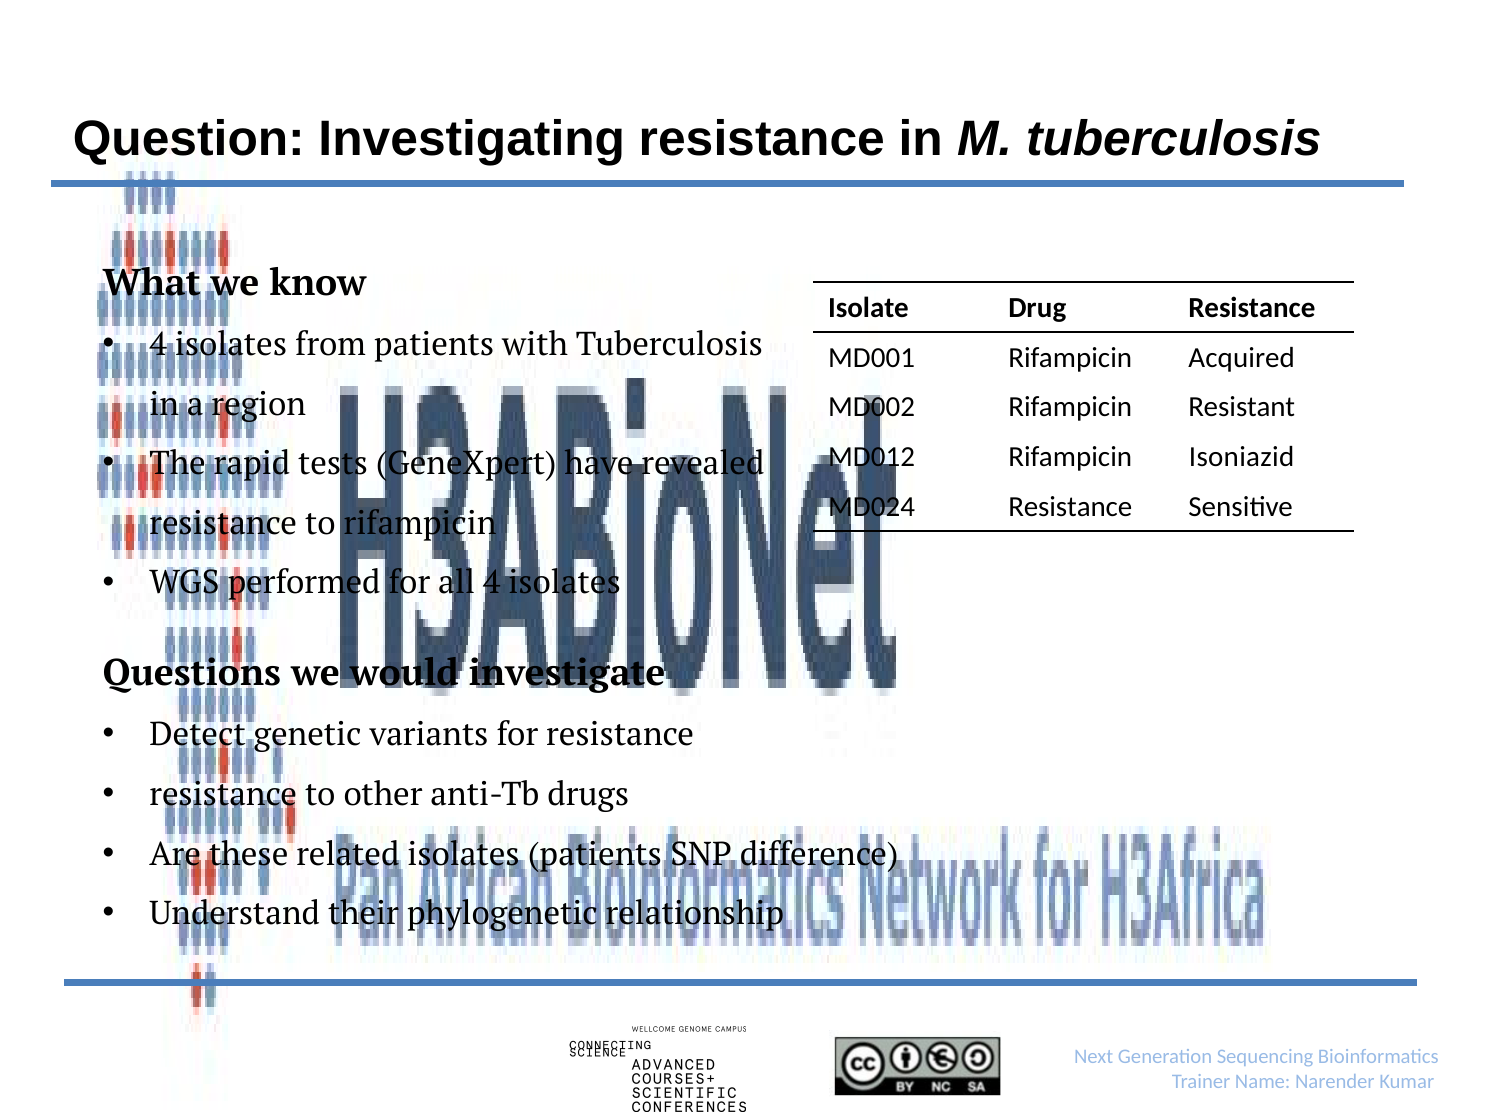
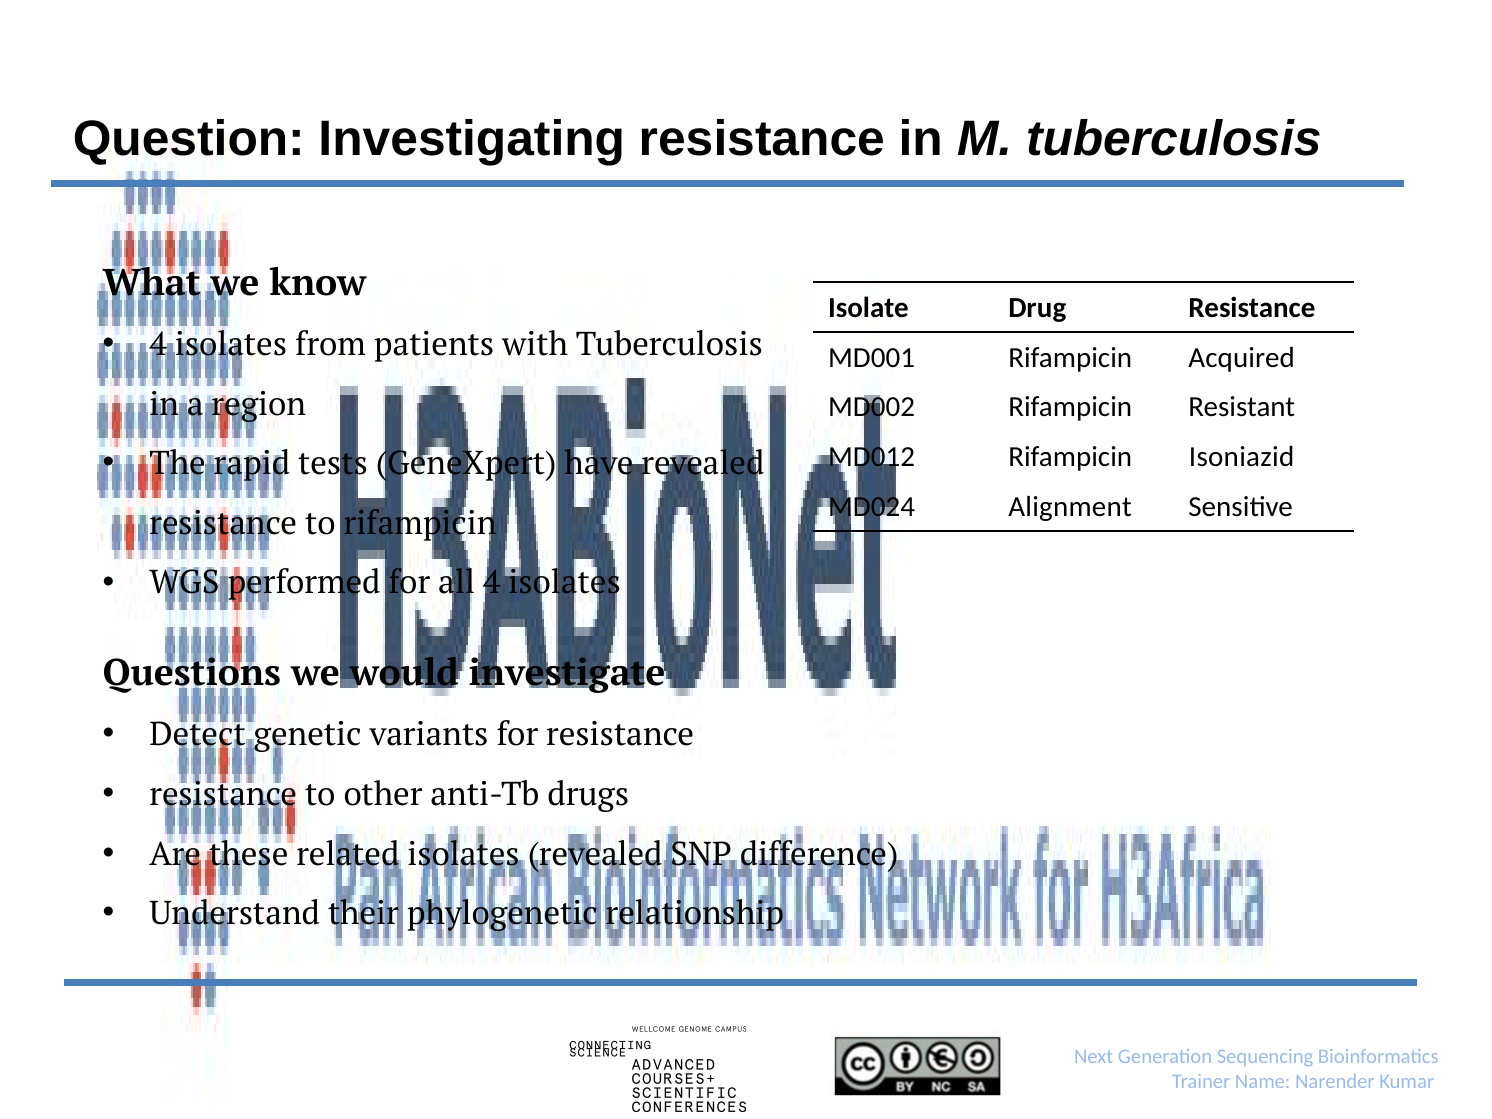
MD024 Resistance: Resistance -> Alignment
isolates patients: patients -> revealed
